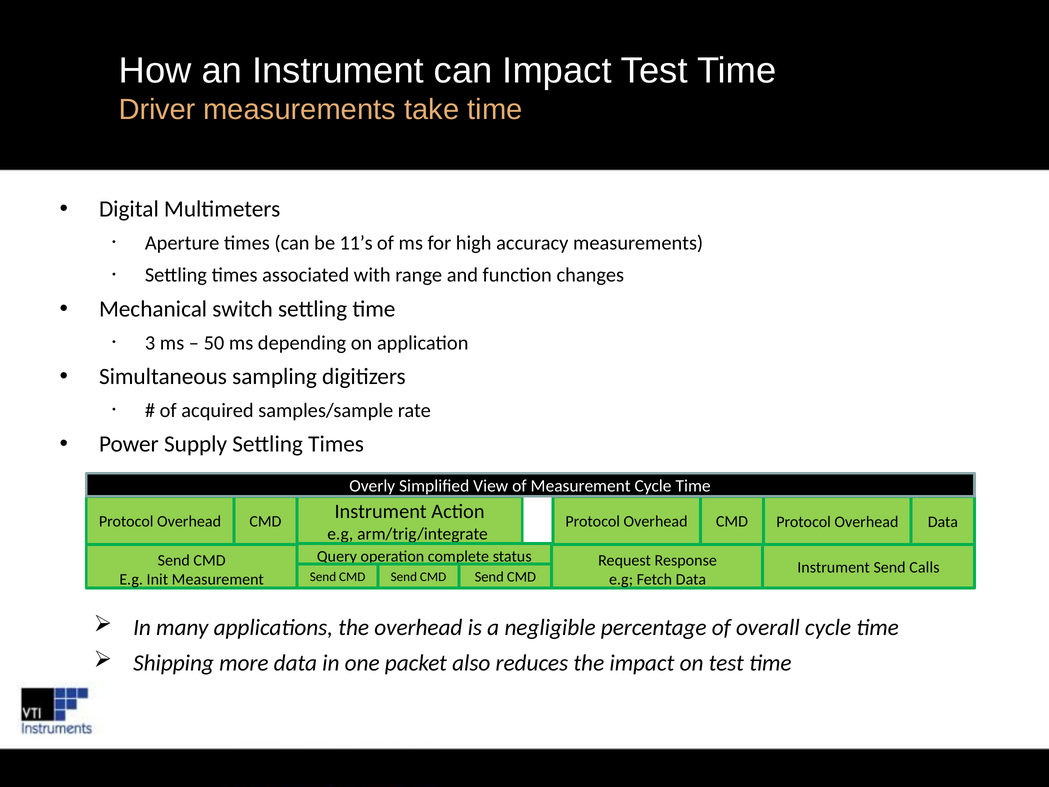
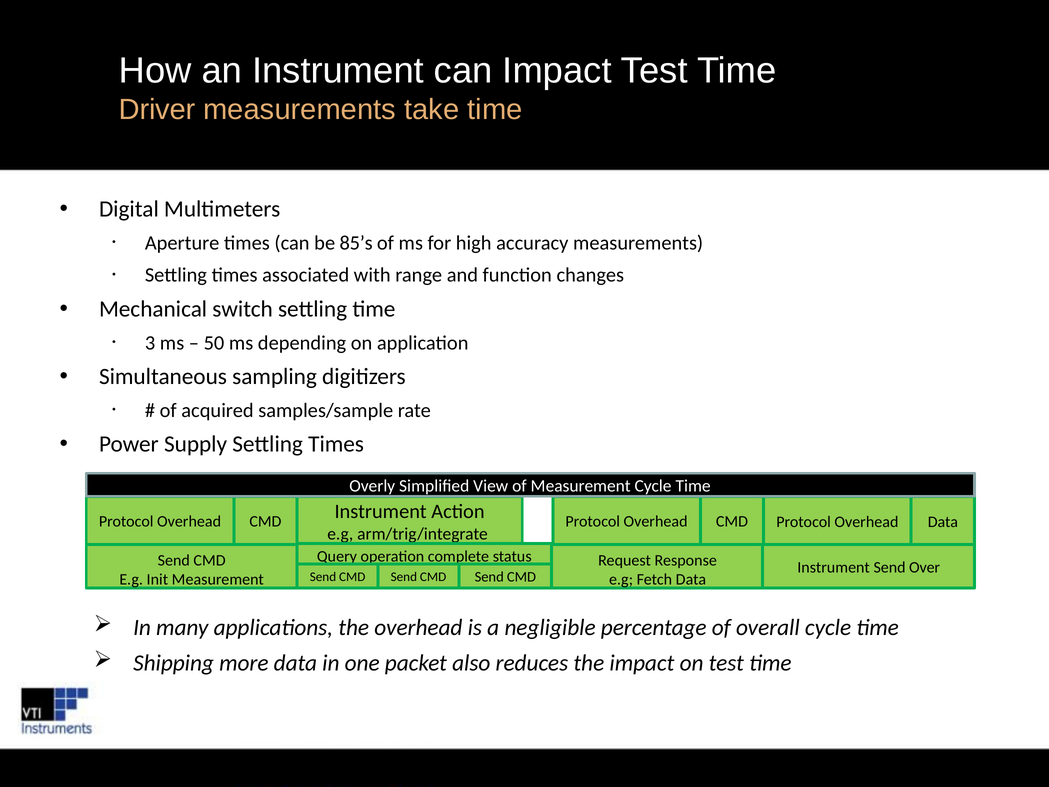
11’s: 11’s -> 85’s
Calls: Calls -> Over
